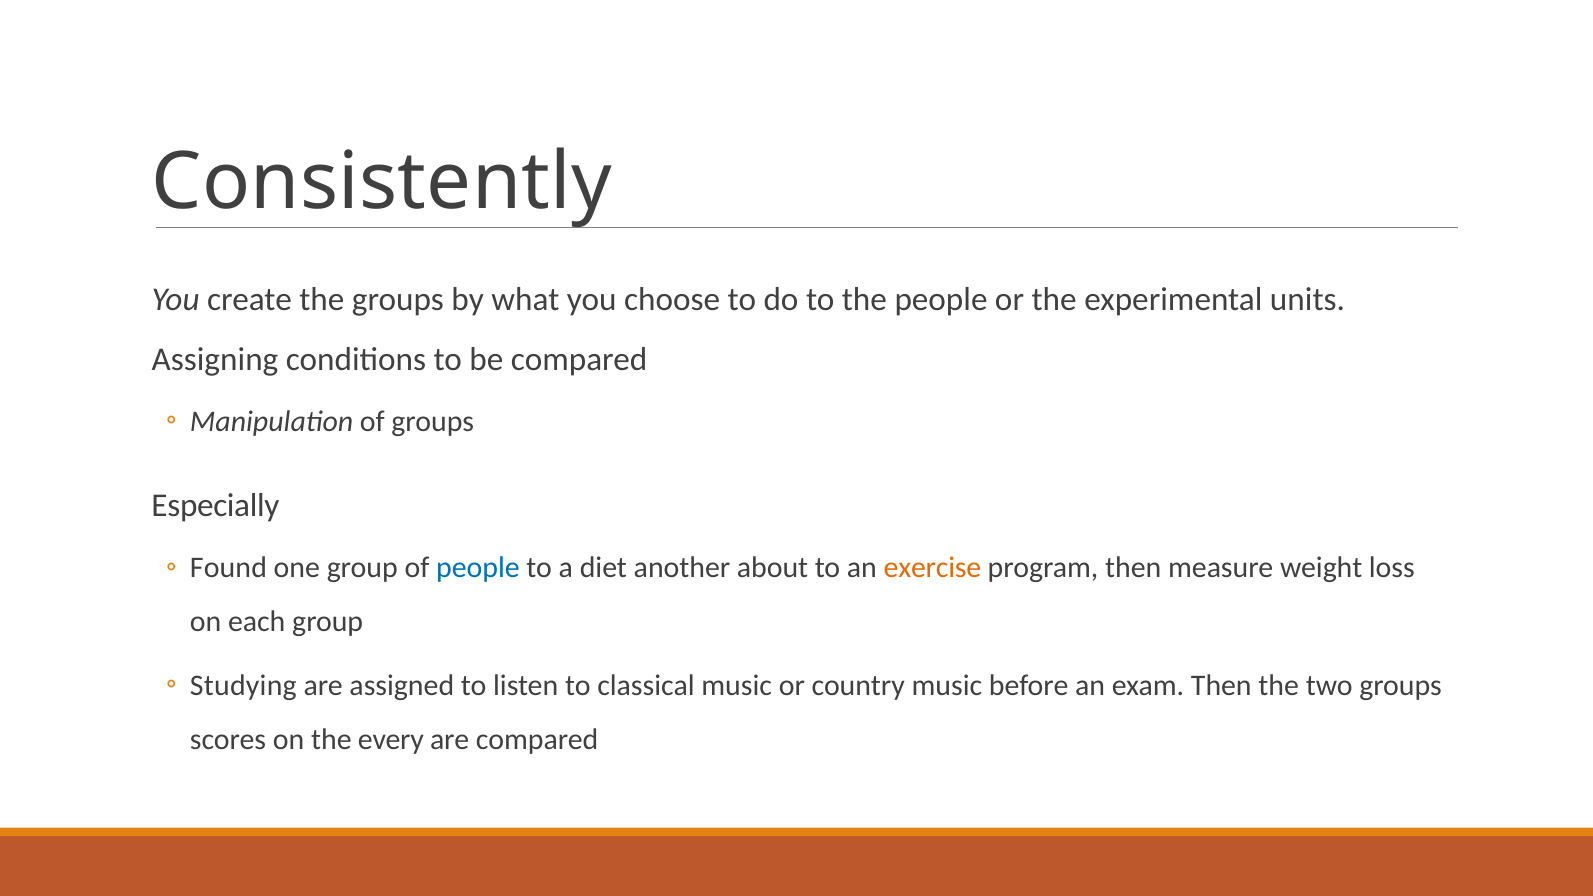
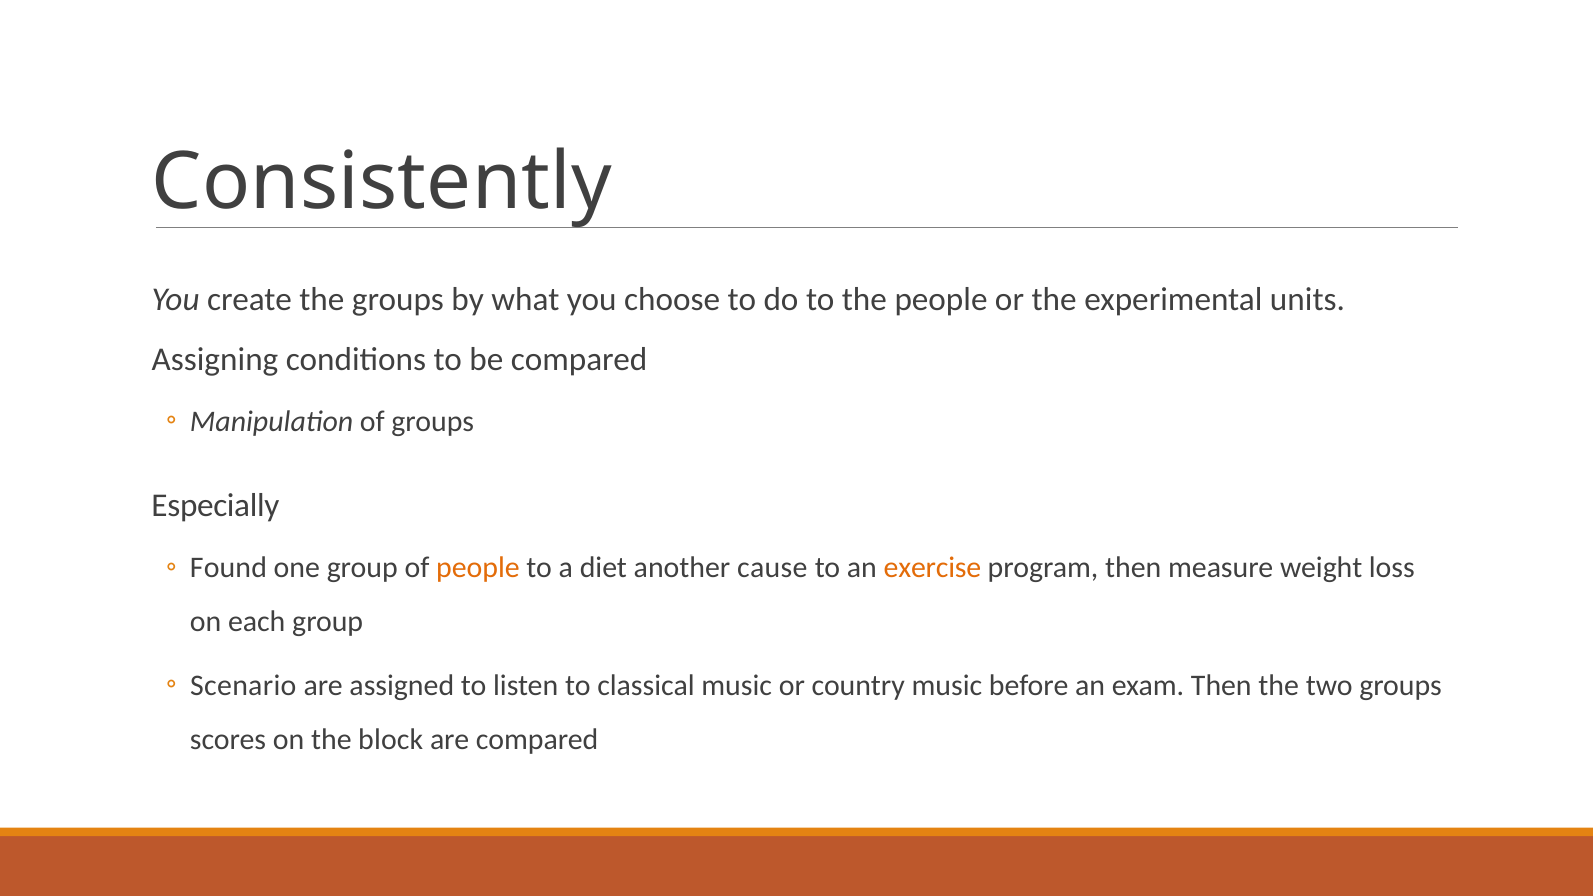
people at (478, 568) colour: blue -> orange
about: about -> cause
Studying: Studying -> Scenario
every: every -> block
